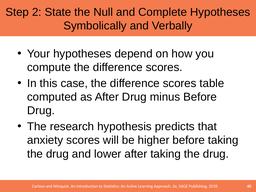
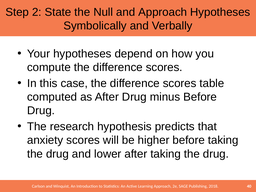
and Complete: Complete -> Approach
